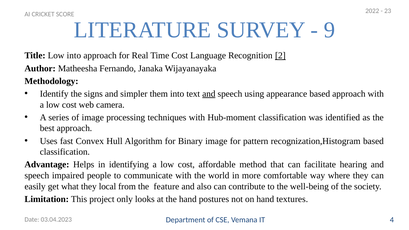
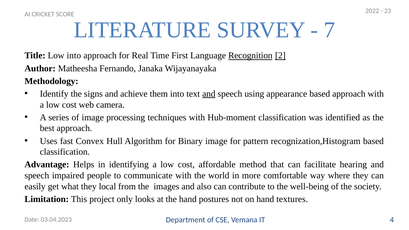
9: 9 -> 7
Time Cost: Cost -> First
Recognition underline: none -> present
simpler: simpler -> achieve
feature: feature -> images
